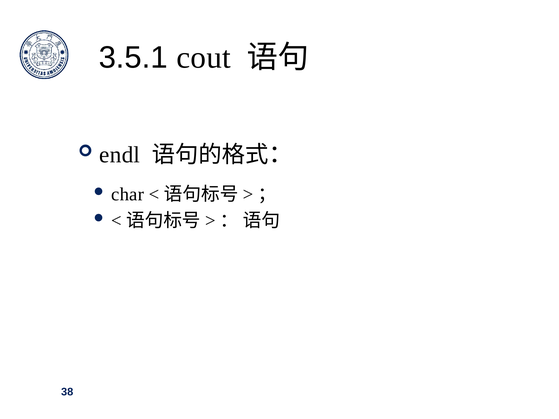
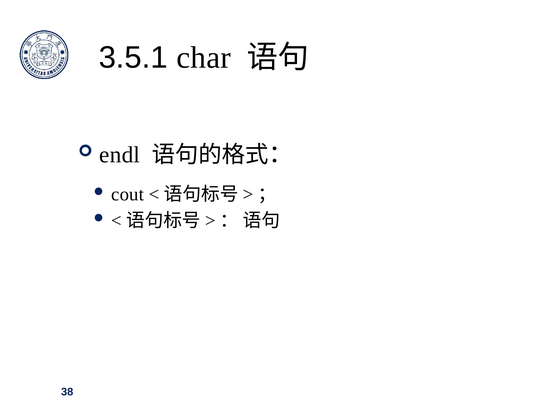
cout: cout -> char
char: char -> cout
